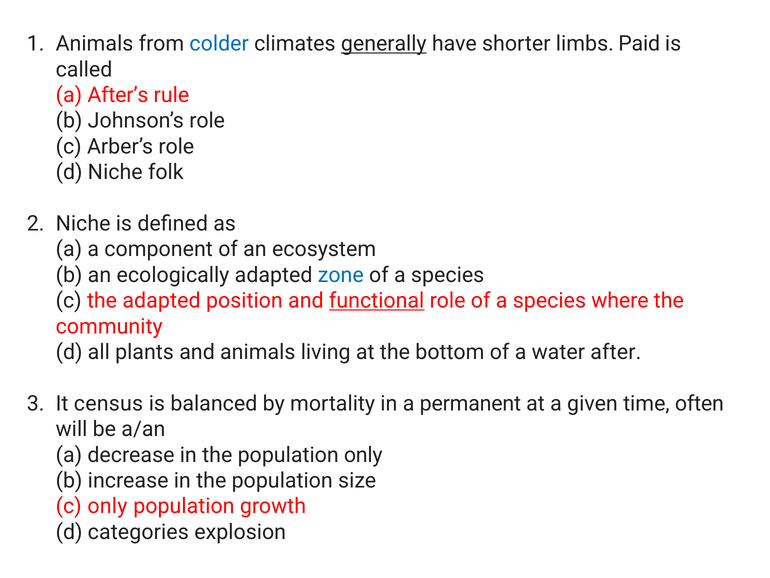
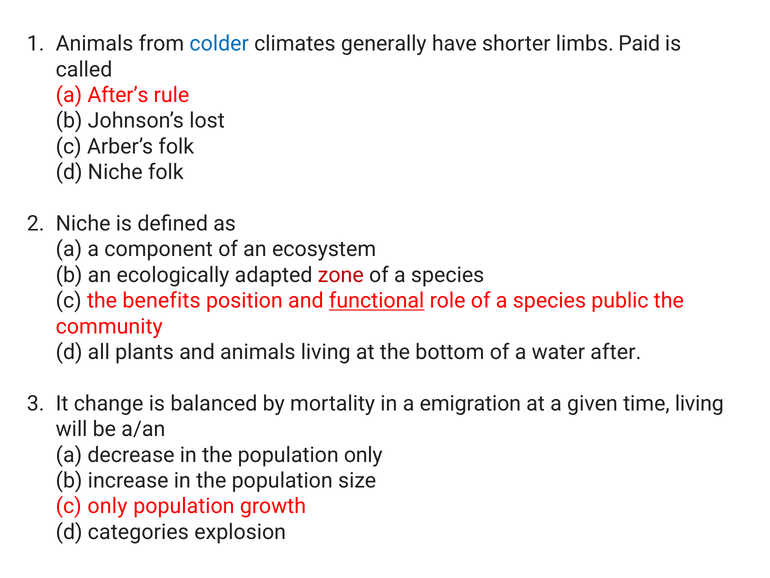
generally underline: present -> none
Johnson’s role: role -> lost
Arber’s role: role -> folk
zone colour: blue -> red
the adapted: adapted -> benefits
where: where -> public
census: census -> change
permanent: permanent -> emigration
time often: often -> living
